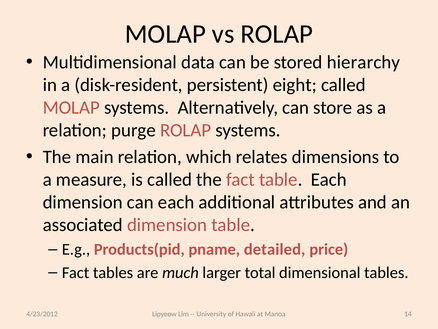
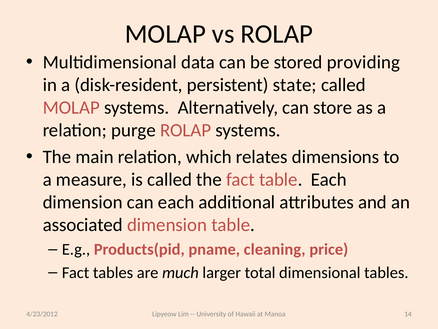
hierarchy: hierarchy -> providing
eight: eight -> state
detailed: detailed -> cleaning
